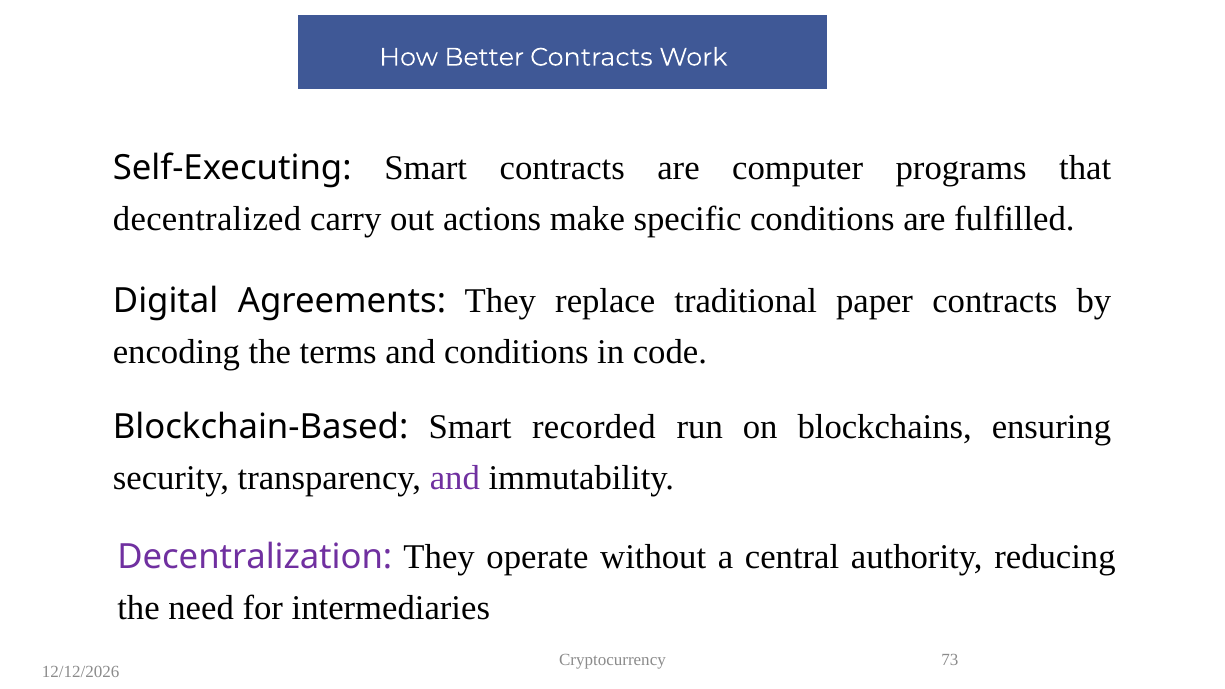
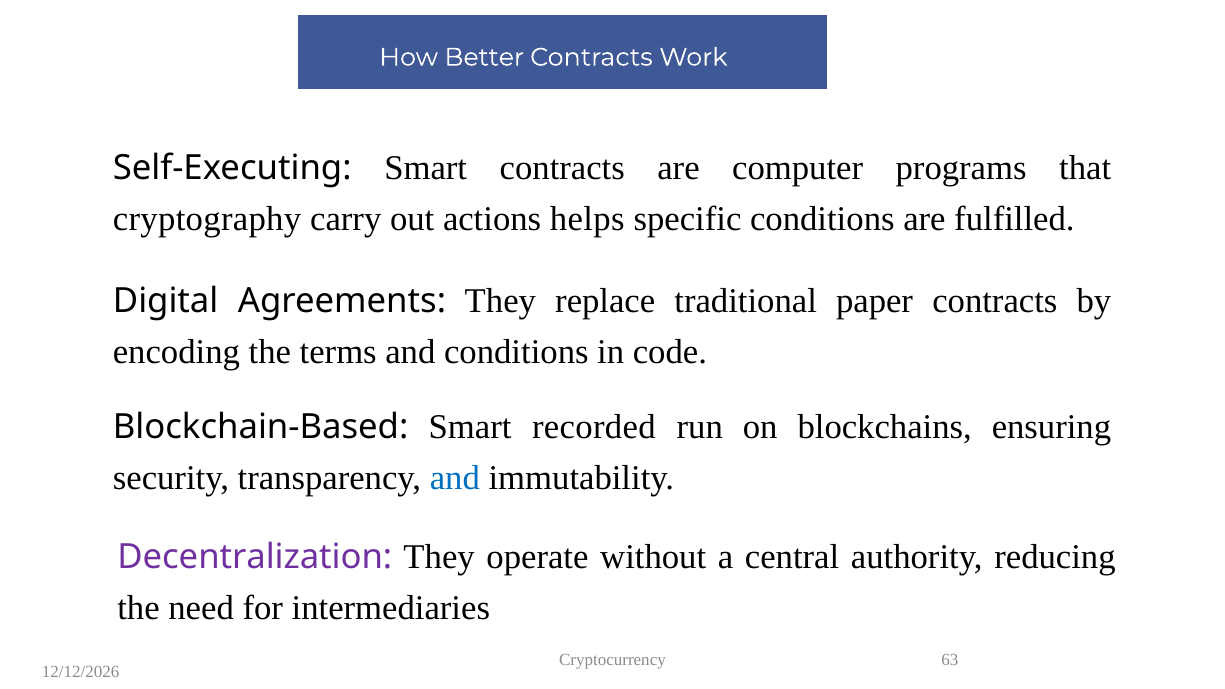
decentralized: decentralized -> cryptography
make: make -> helps
and at (455, 478) colour: purple -> blue
73: 73 -> 63
